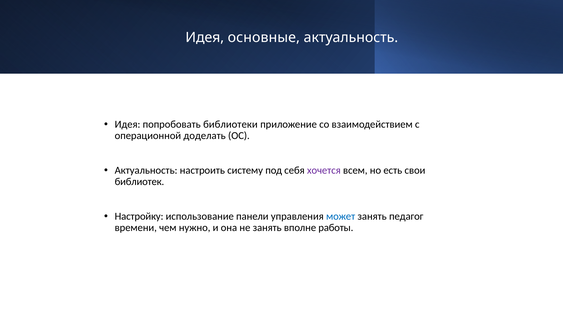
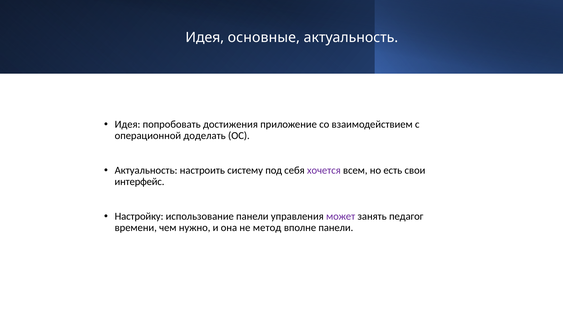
библиотеки: библиотеки -> достижения
библиотек: библиотек -> интерфейс
может colour: blue -> purple
не занять: занять -> метод
вполне работы: работы -> панели
